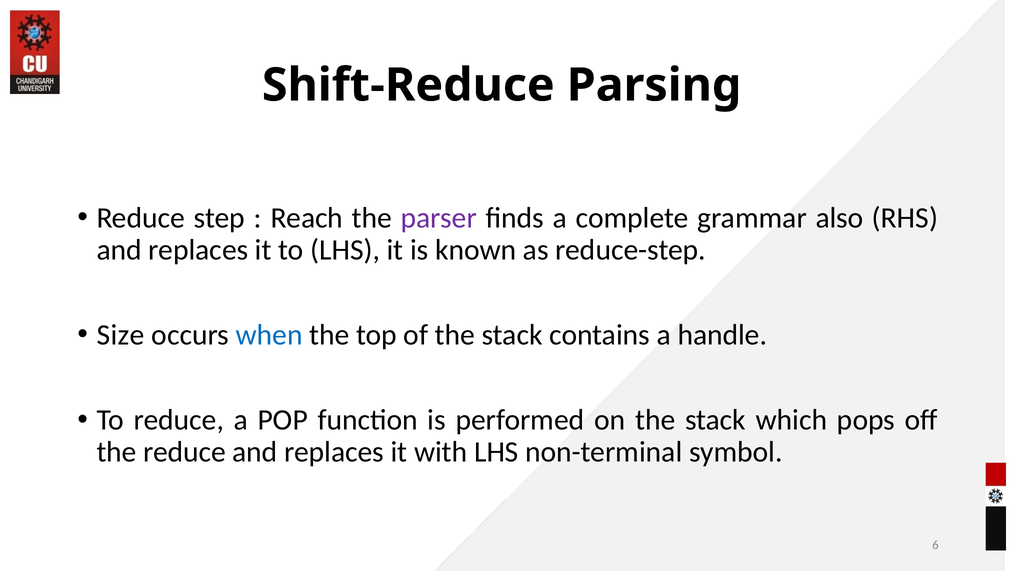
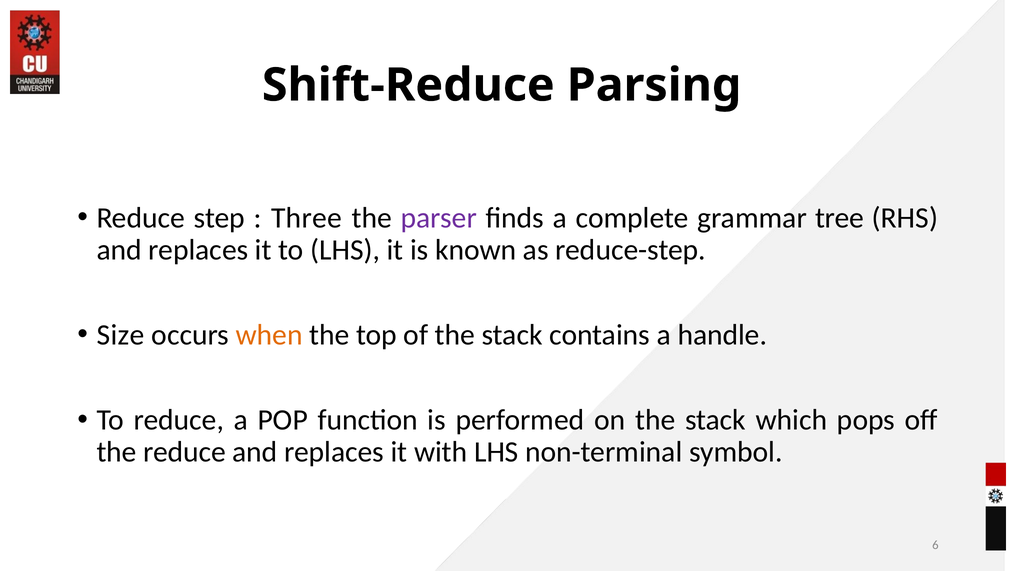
Reach: Reach -> Three
also: also -> tree
when colour: blue -> orange
